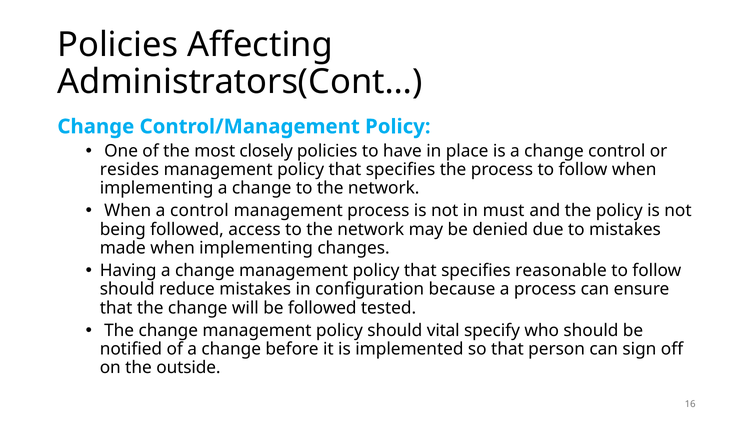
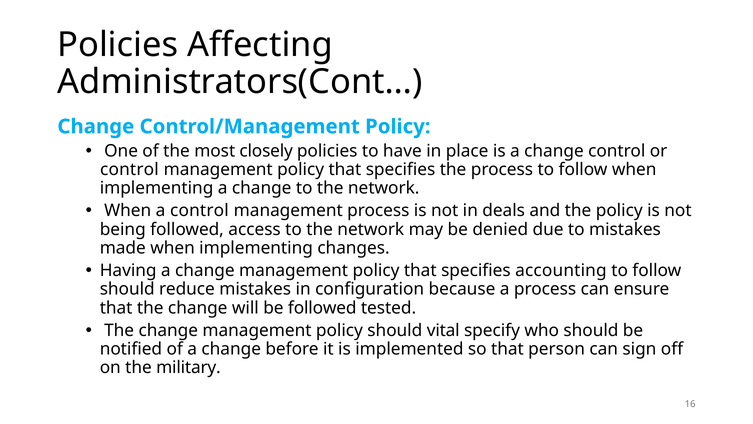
resides at (129, 169): resides -> control
must: must -> deals
reasonable: reasonable -> accounting
outside: outside -> military
